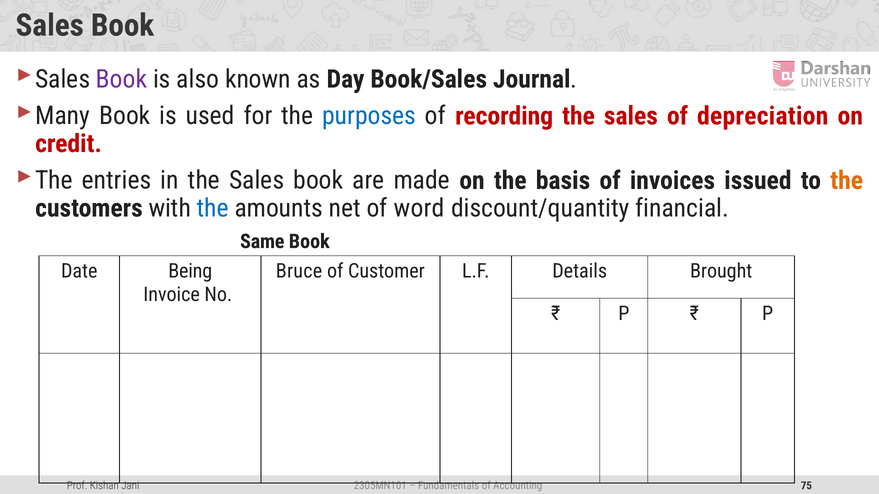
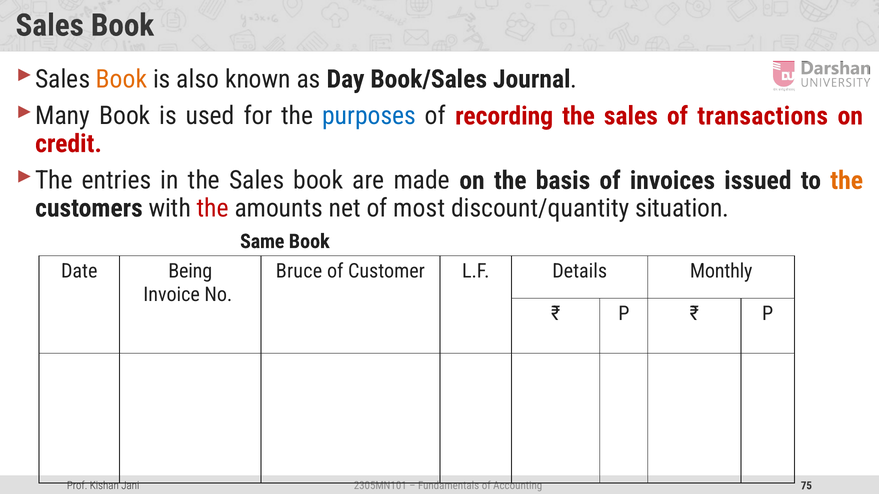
Book at (122, 79) colour: purple -> orange
depreciation: depreciation -> transactions
the at (213, 208) colour: blue -> red
word: word -> most
financial: financial -> situation
Brought: Brought -> Monthly
